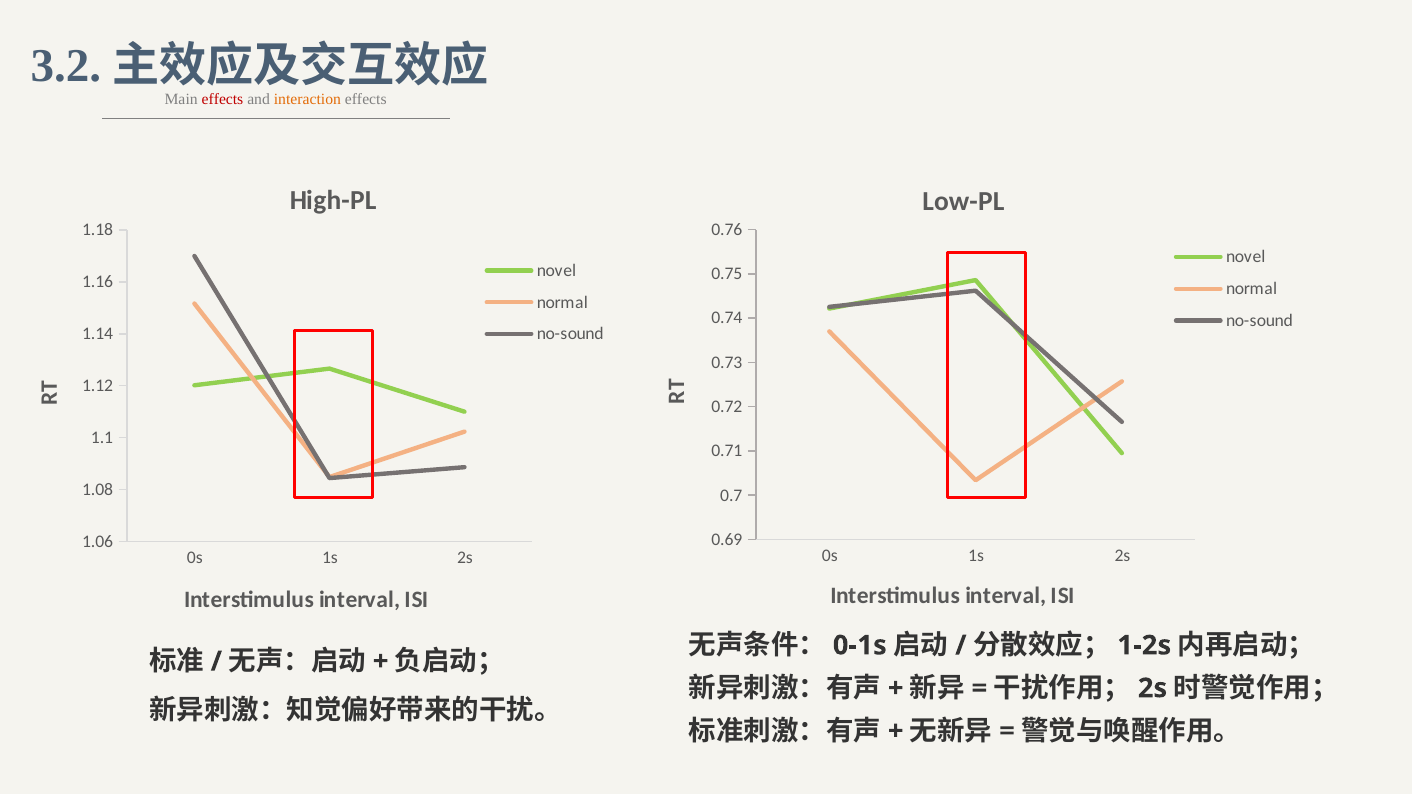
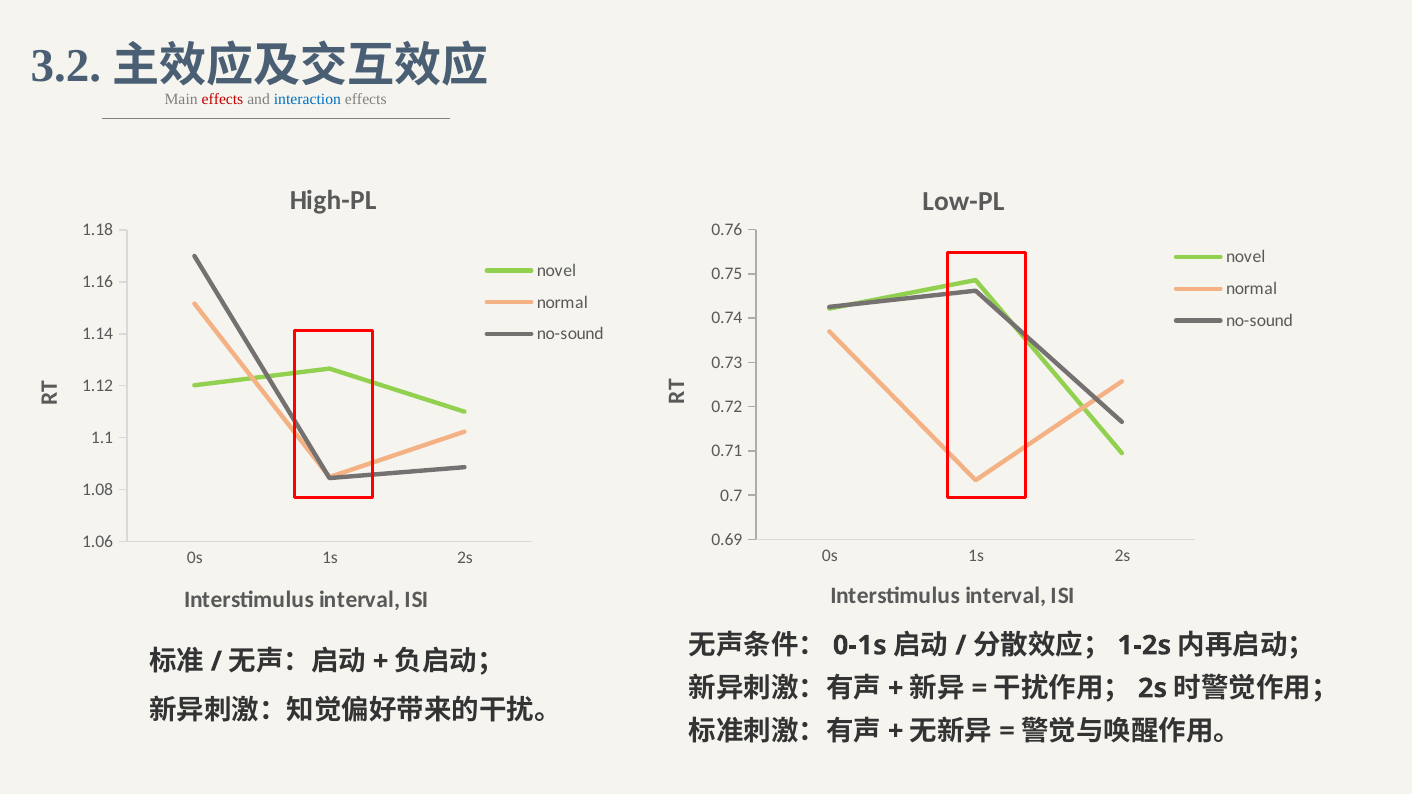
interaction colour: orange -> blue
